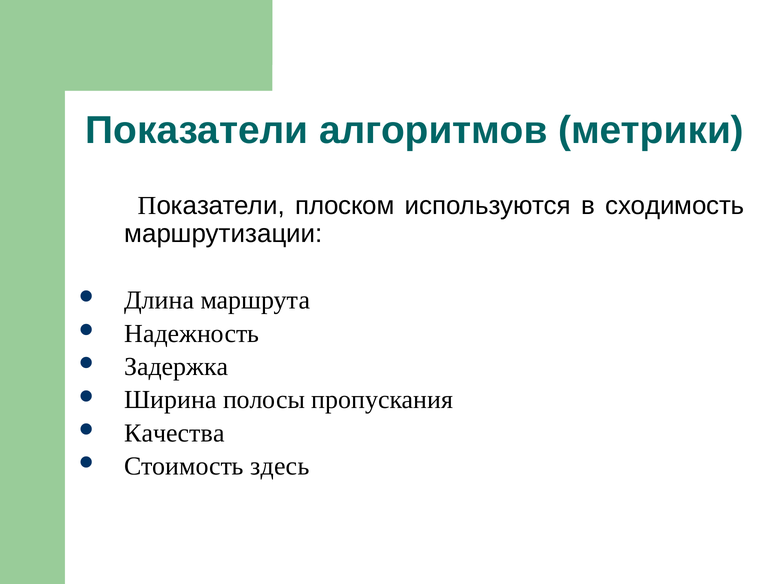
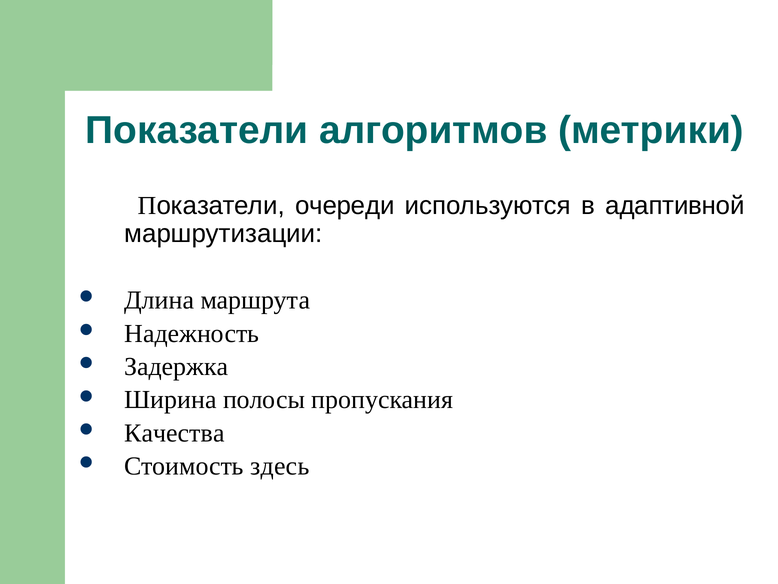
плоском: плоском -> очереди
сходимость: сходимость -> адаптивной
